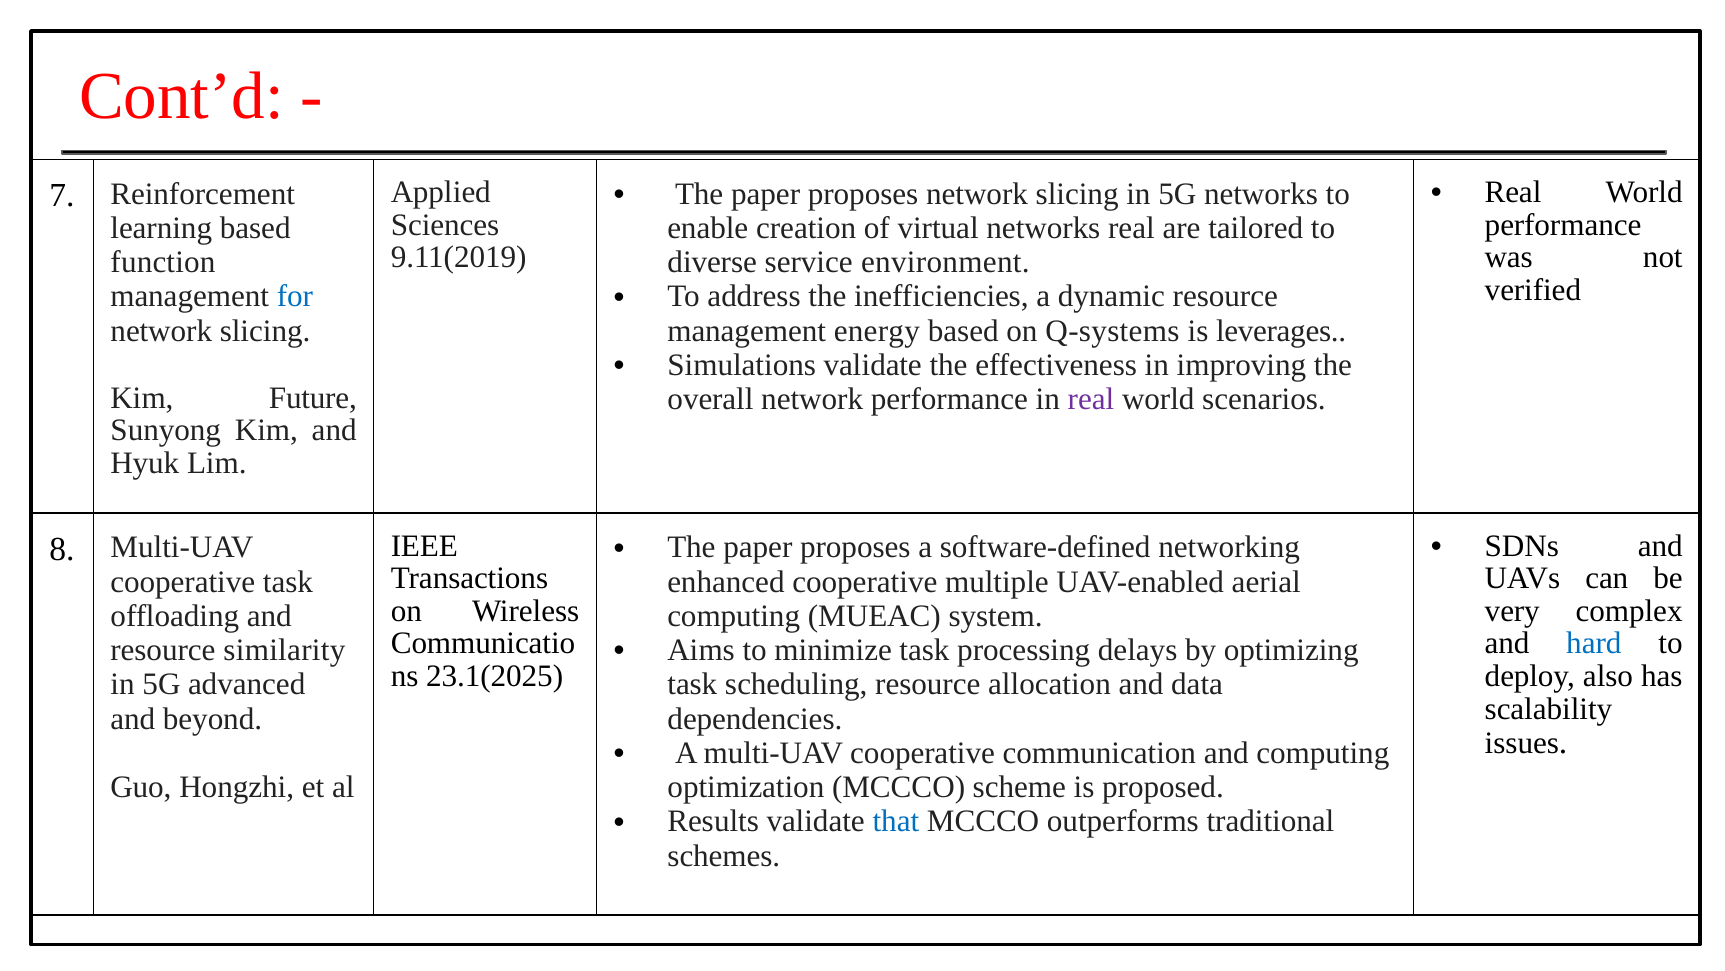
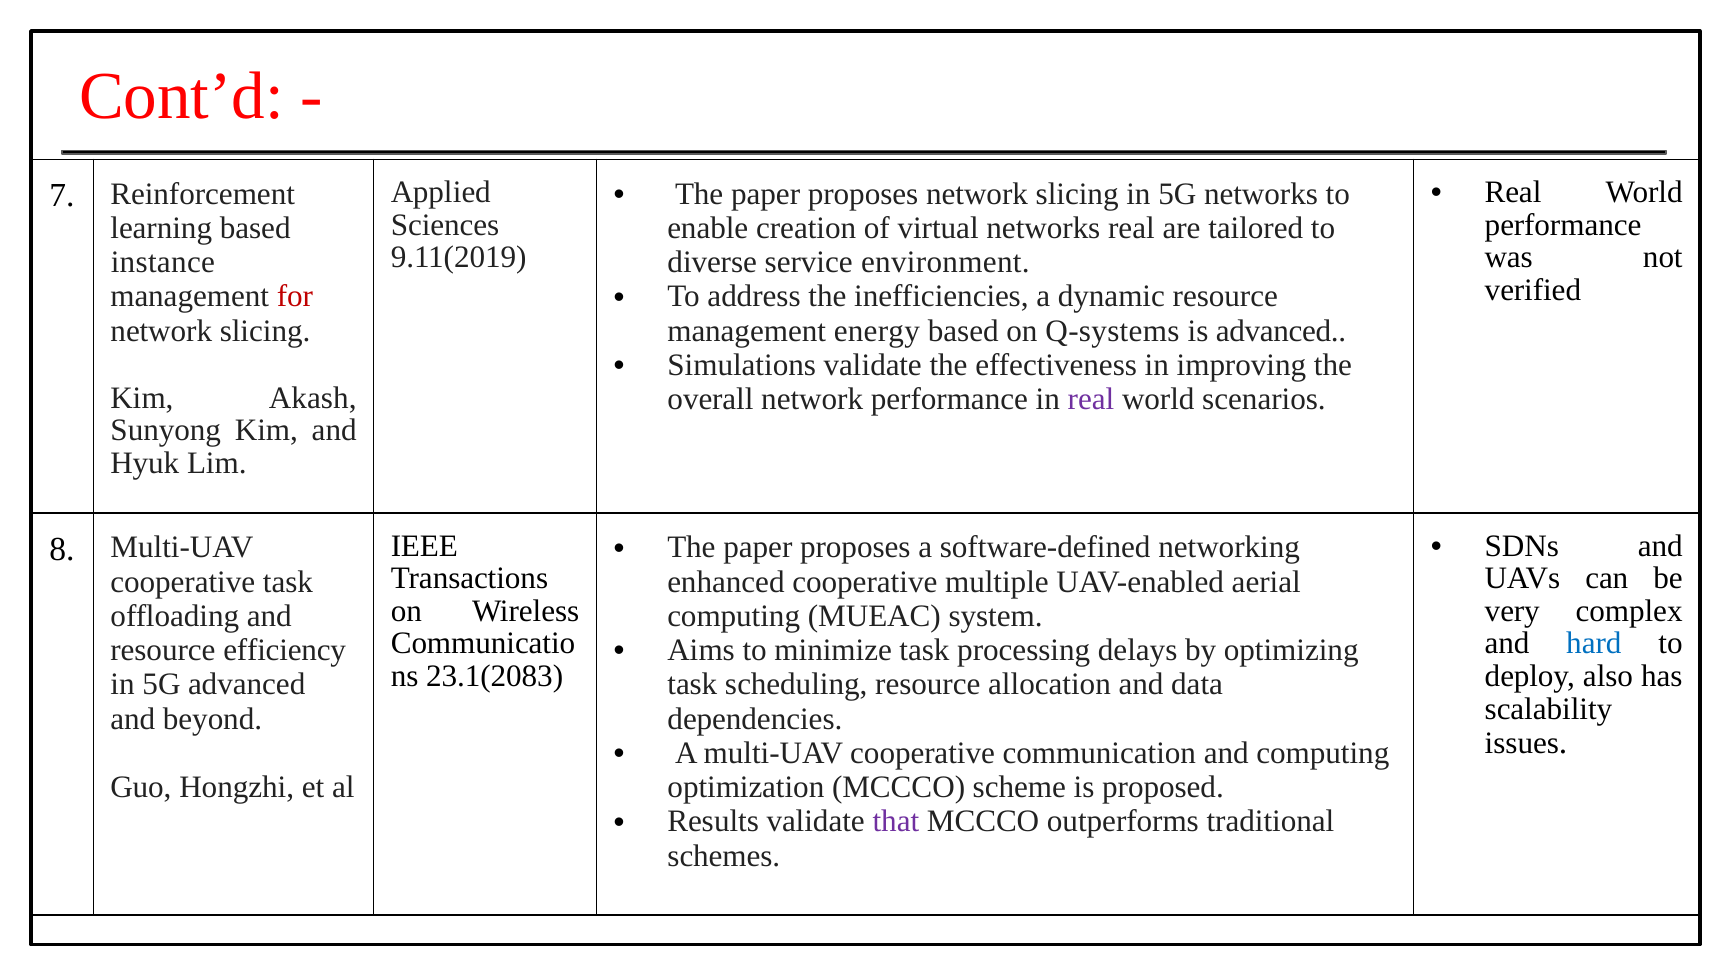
function: function -> instance
for colour: blue -> red
is leverages: leverages -> advanced
Future: Future -> Akash
similarity: similarity -> efficiency
23.1(2025: 23.1(2025 -> 23.1(2083
that colour: blue -> purple
